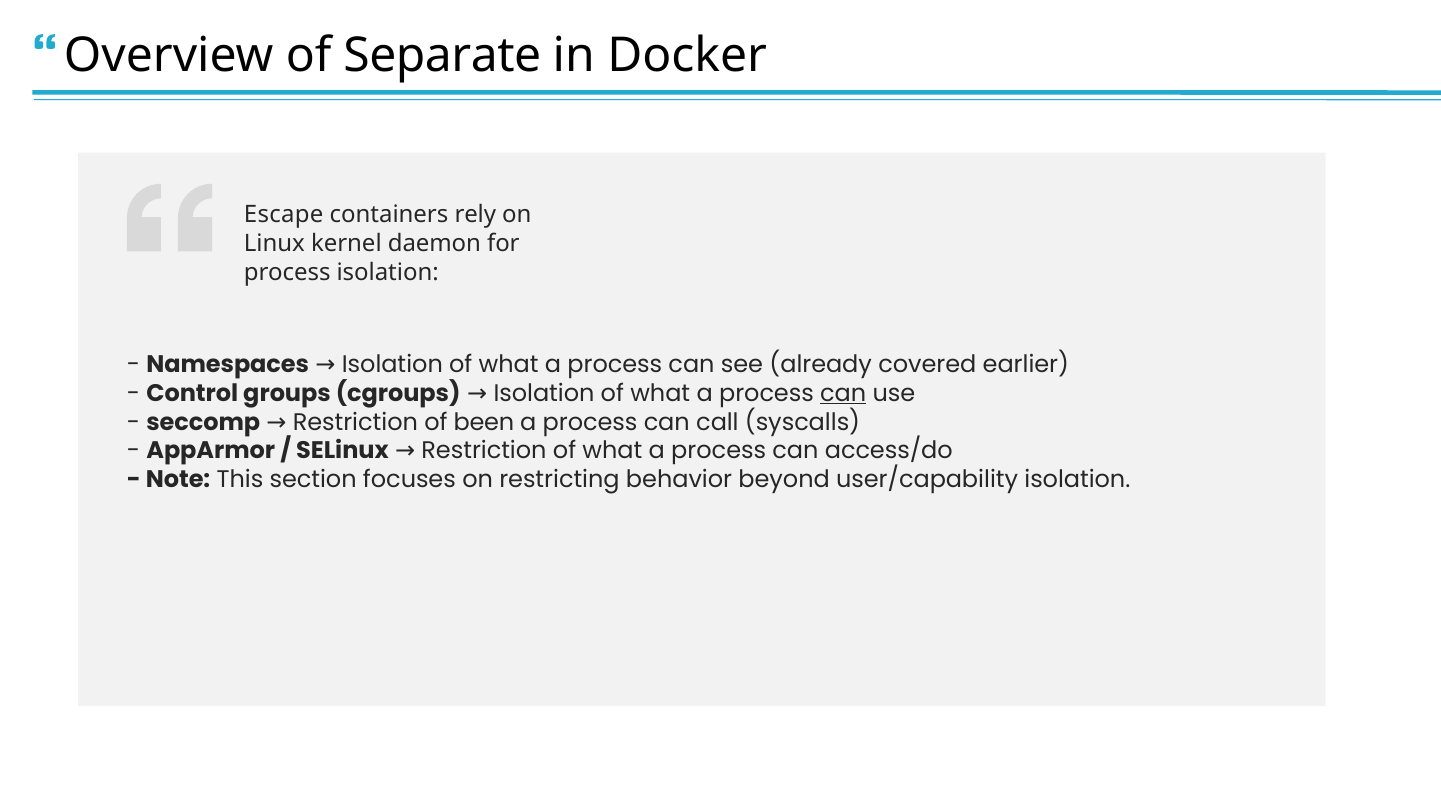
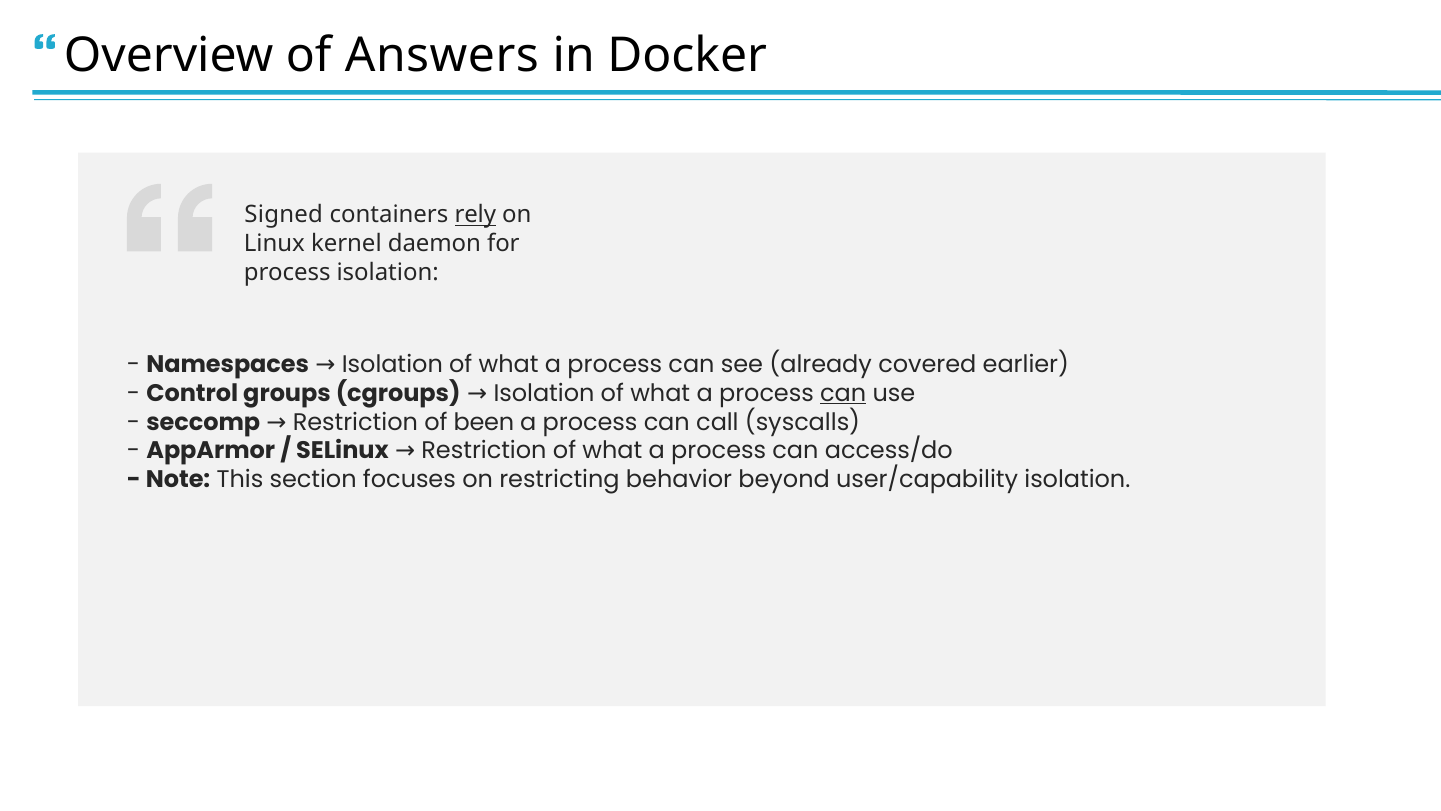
Separate: Separate -> Answers
Escape: Escape -> Signed
rely underline: none -> present
